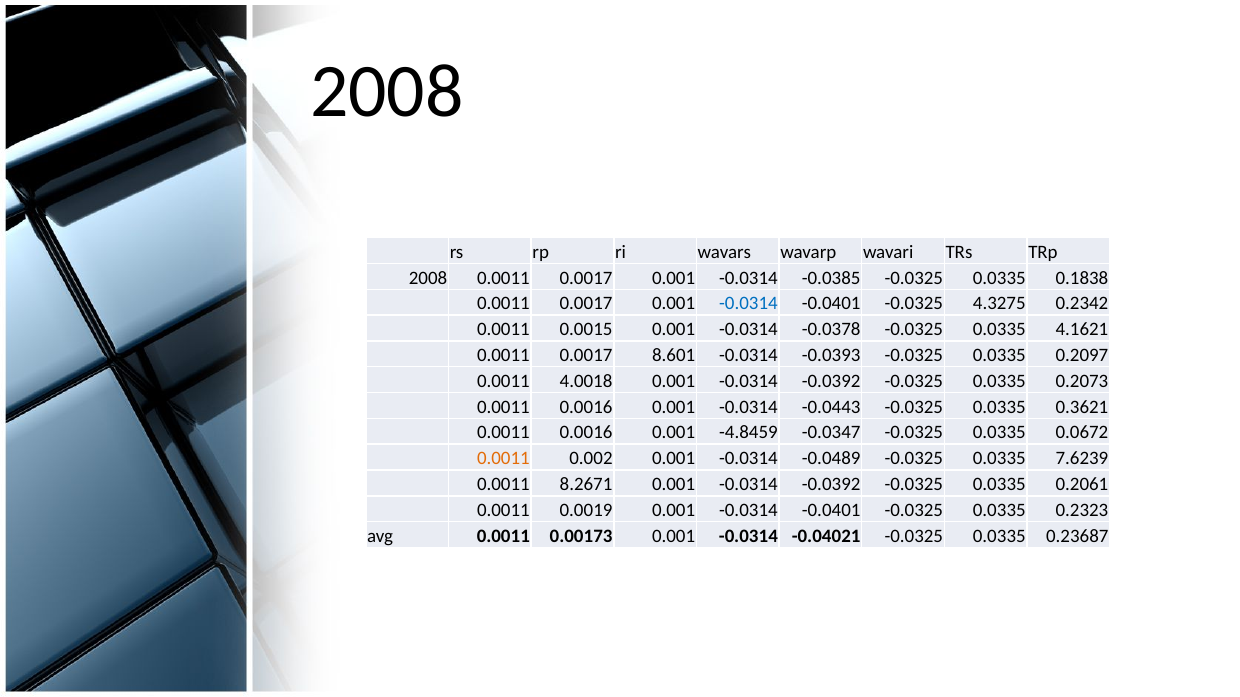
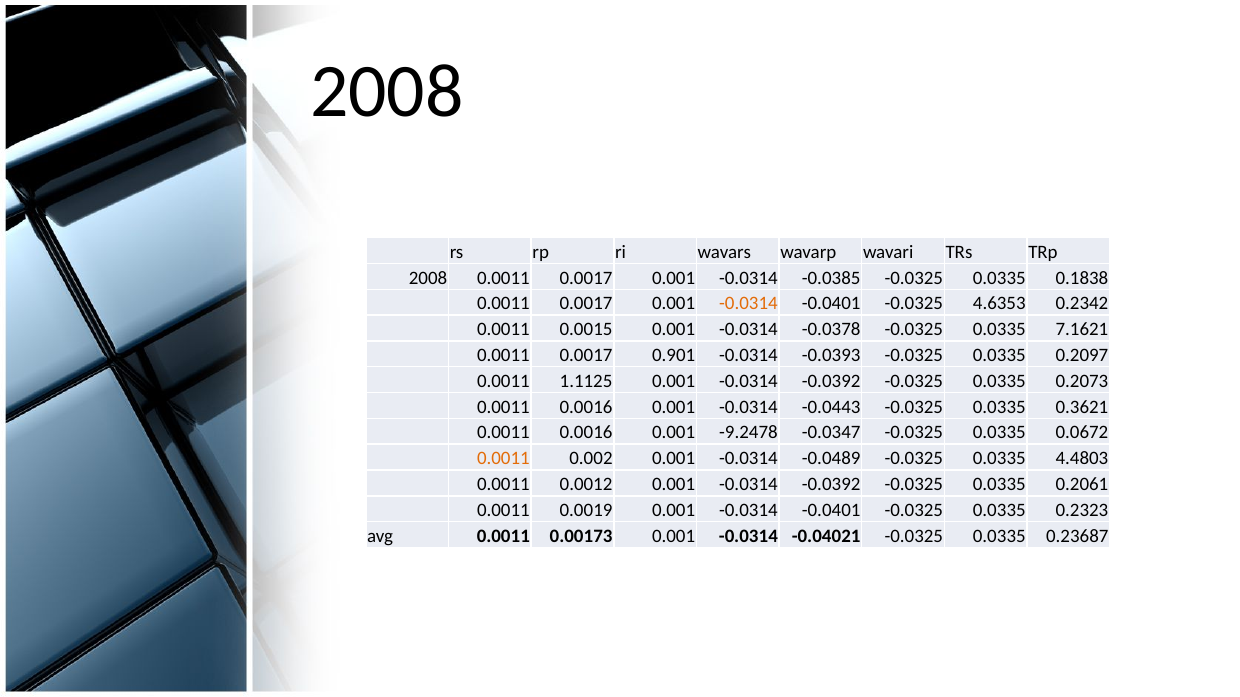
-0.0314 at (748, 304) colour: blue -> orange
4.3275: 4.3275 -> 4.6353
4.1621: 4.1621 -> 7.1621
8.601: 8.601 -> 0.901
4.0018: 4.0018 -> 1.1125
-4.8459: -4.8459 -> -9.2478
7.6239: 7.6239 -> 4.4803
8.2671: 8.2671 -> 0.0012
